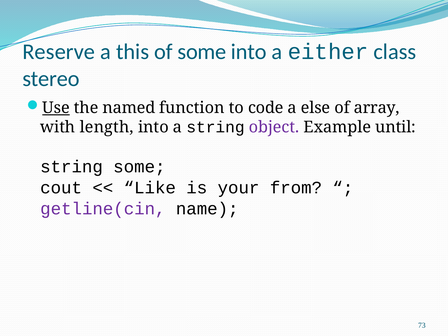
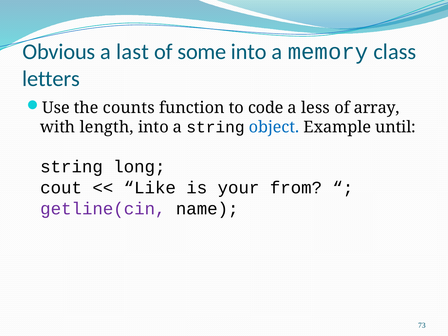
Reserve: Reserve -> Obvious
this: this -> last
either: either -> memory
stereo: stereo -> letters
Use underline: present -> none
named: named -> counts
else: else -> less
object colour: purple -> blue
string some: some -> long
